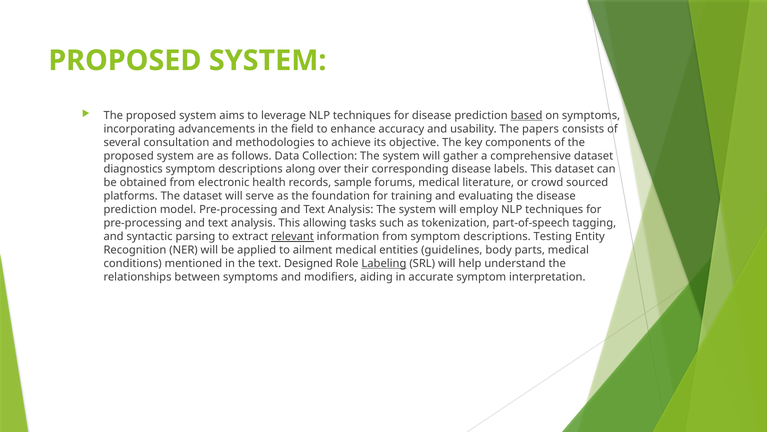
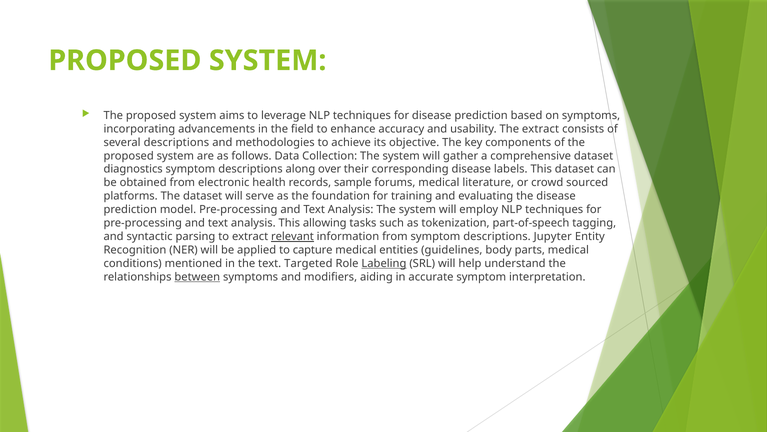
based underline: present -> none
The papers: papers -> extract
several consultation: consultation -> descriptions
Testing: Testing -> Jupyter
ailment: ailment -> capture
Designed: Designed -> Targeted
between underline: none -> present
